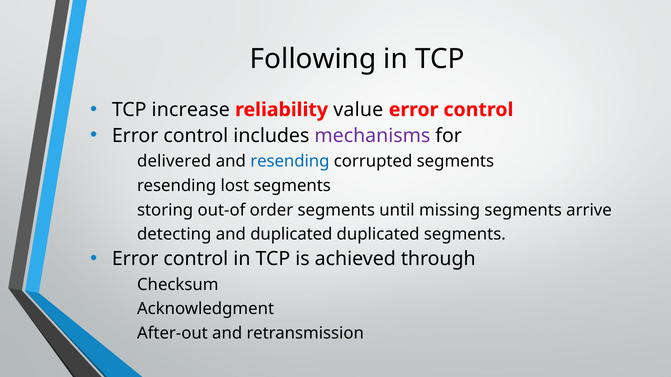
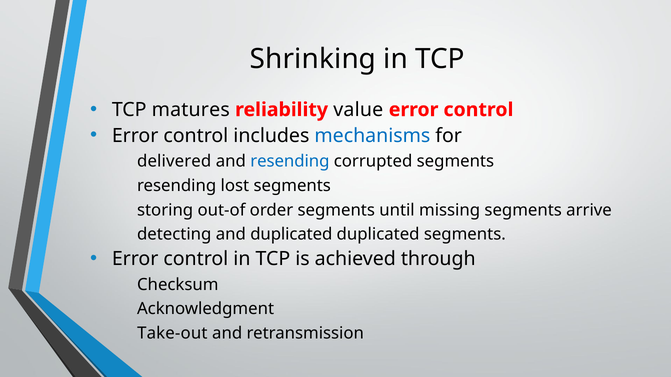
Following: Following -> Shrinking
increase: increase -> matures
mechanisms colour: purple -> blue
After-out: After-out -> Take-out
